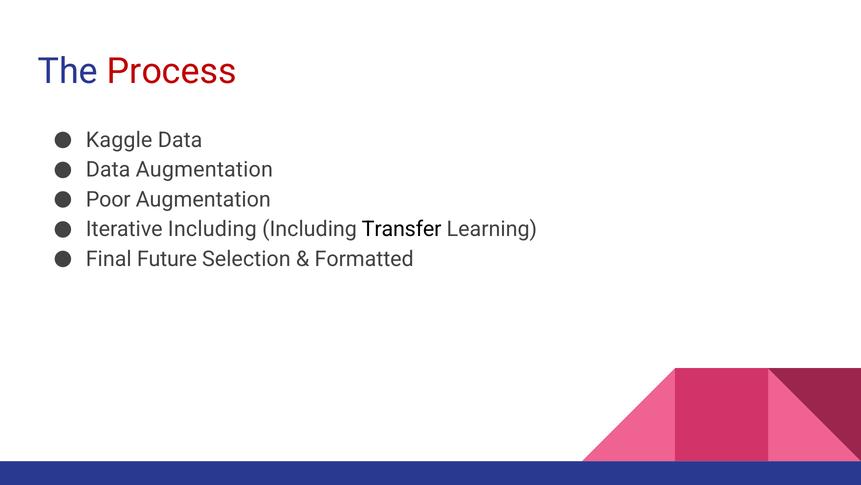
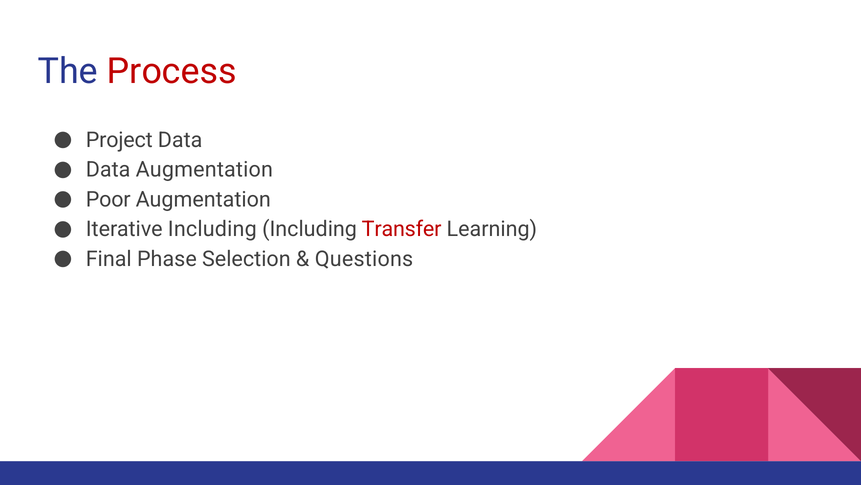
Kaggle: Kaggle -> Project
Transfer colour: black -> red
Future: Future -> Phase
Formatted: Formatted -> Questions
